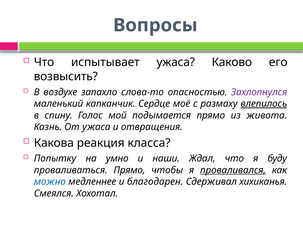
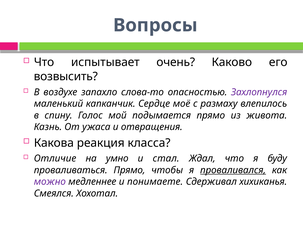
испытывает ужаса: ужаса -> очень
влепилось underline: present -> none
Попытку: Попытку -> Отличие
наши: наши -> стал
можно colour: blue -> purple
благодарен: благодарен -> понимаете
